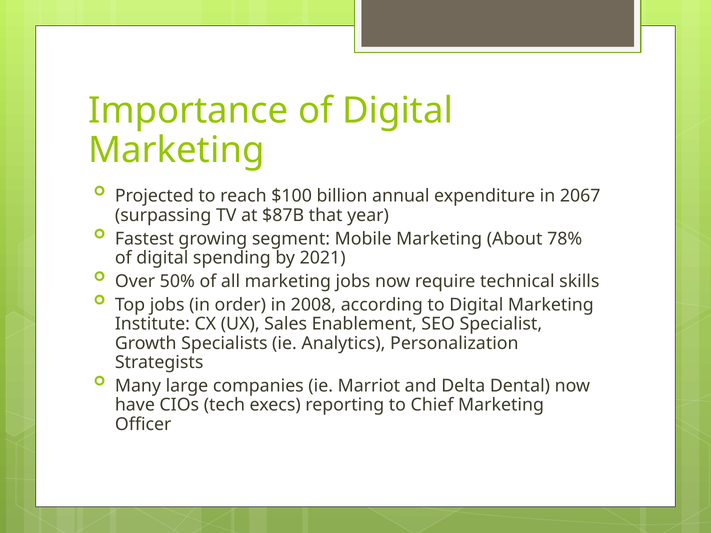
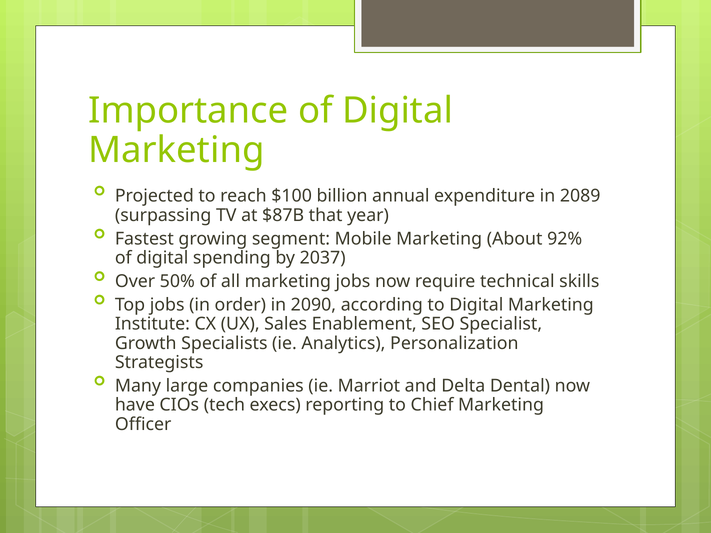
2067: 2067 -> 2089
78%: 78% -> 92%
2021: 2021 -> 2037
2008: 2008 -> 2090
